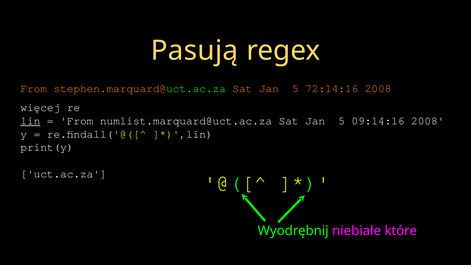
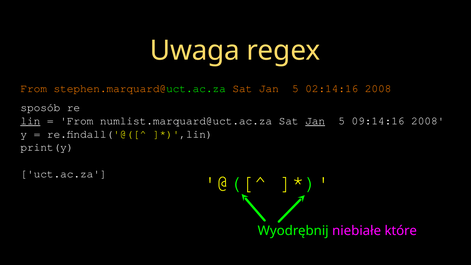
Pasują: Pasują -> Uwaga
72:14:16: 72:14:16 -> 02:14:16
więcej: więcej -> sposób
Jan at (315, 121) underline: none -> present
